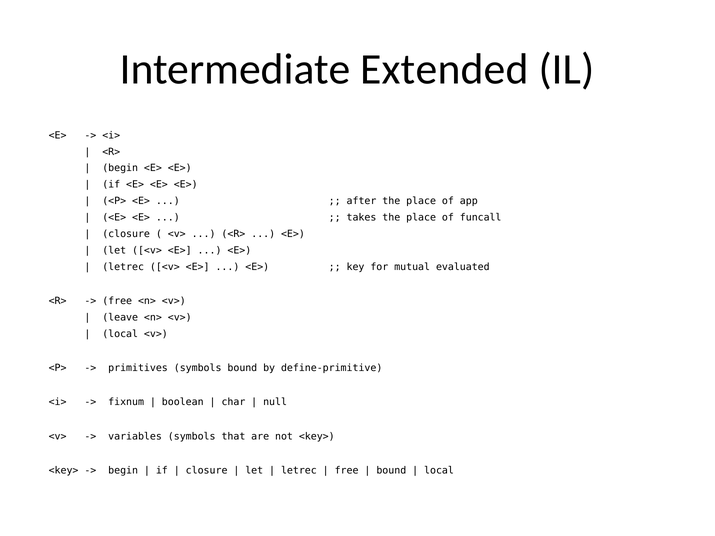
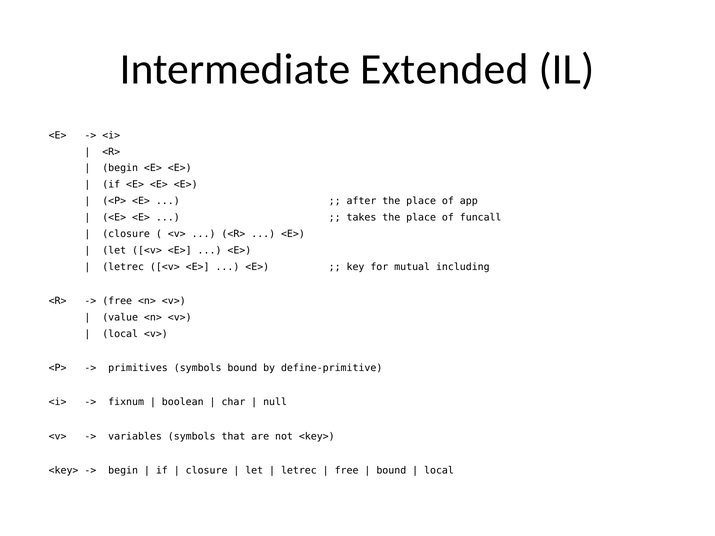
evaluated: evaluated -> including
leave: leave -> value
